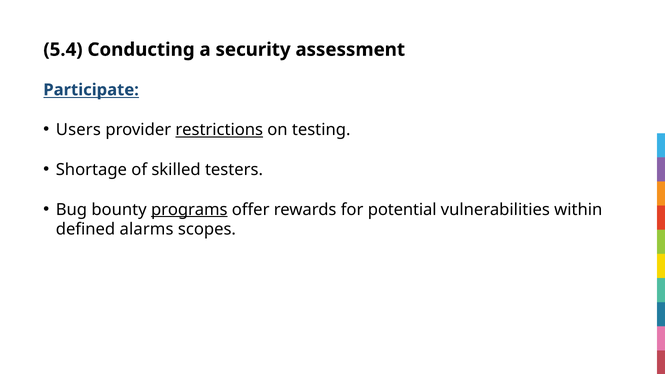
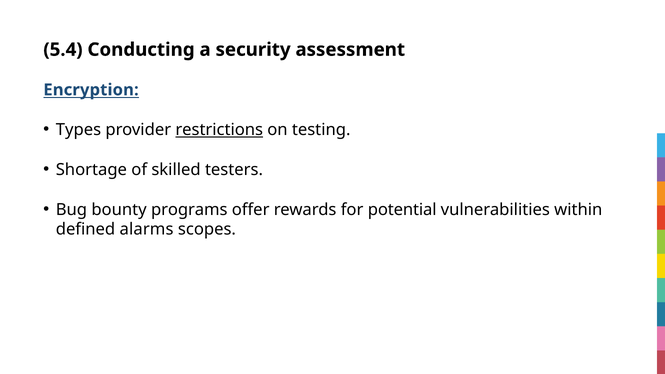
Participate: Participate -> Encryption
Users: Users -> Types
programs underline: present -> none
